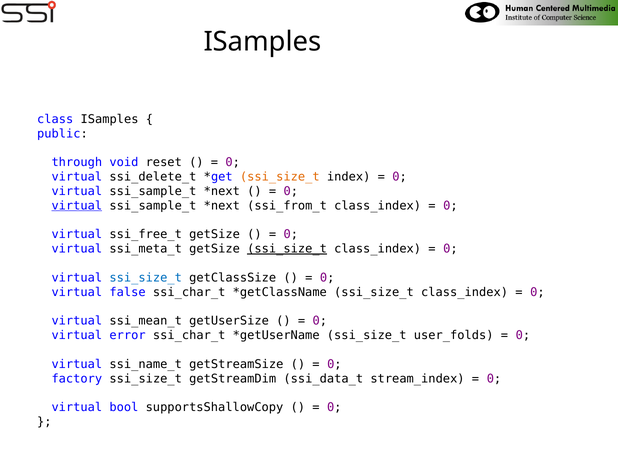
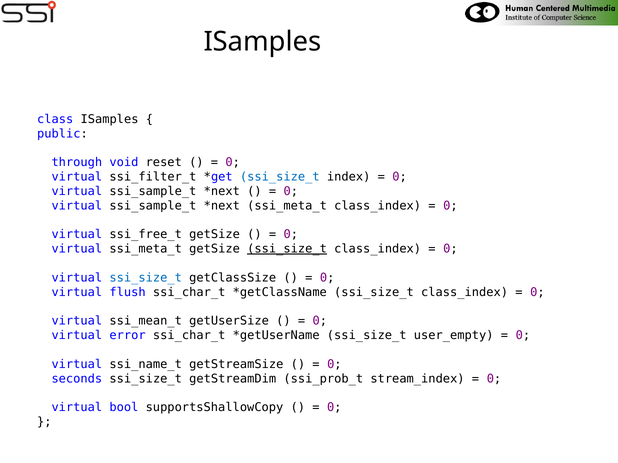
ssi_delete_t: ssi_delete_t -> ssi_filter_t
ssi_size_t at (280, 177) colour: orange -> blue
virtual at (77, 206) underline: present -> none
ssi_from_t at (287, 206): ssi_from_t -> ssi_meta_t
false: false -> flush
user_folds: user_folds -> user_empty
factory: factory -> seconds
ssi_data_t: ssi_data_t -> ssi_prob_t
